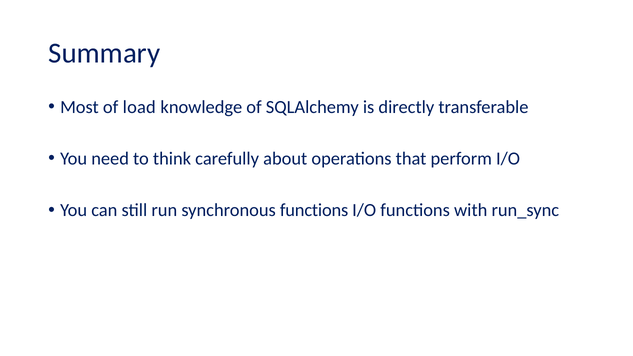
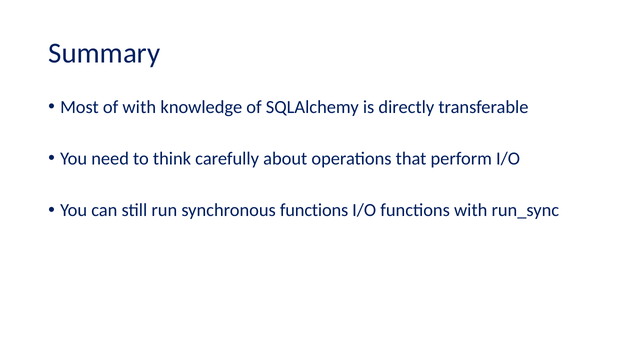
of load: load -> with
